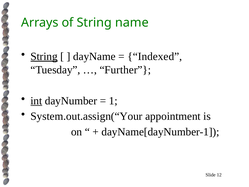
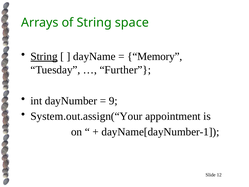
name: name -> space
Indexed: Indexed -> Memory
int underline: present -> none
1: 1 -> 9
